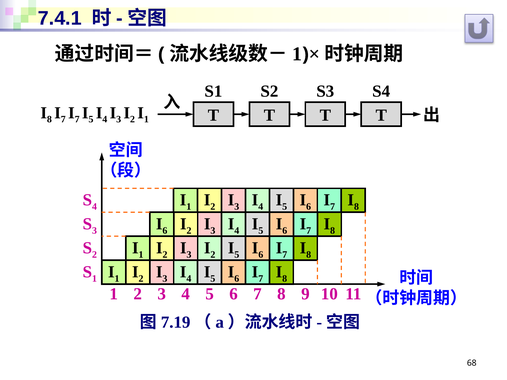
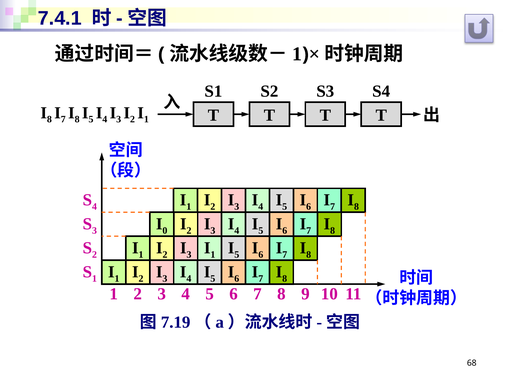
7 at (77, 119): 7 -> 8
6 at (165, 231): 6 -> 0
2 at (213, 255): 2 -> 1
